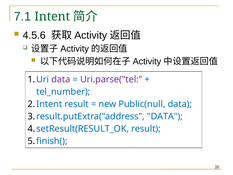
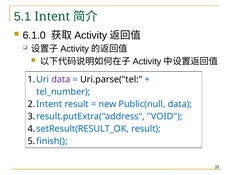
7.1: 7.1 -> 5.1
4.5.6: 4.5.6 -> 6.1.0
Uri.parse("tel colour: purple -> black
DATA at (165, 116): DATA -> VOID
